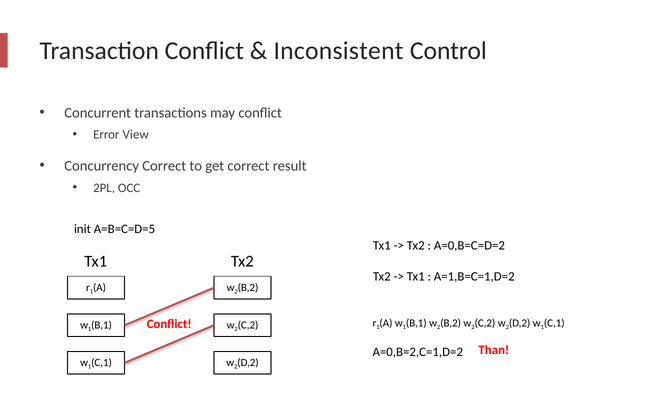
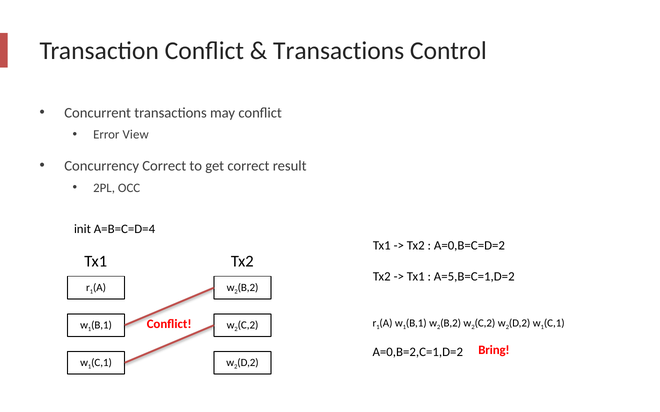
Inconsistent at (338, 51): Inconsistent -> Transactions
A=B=C=D=5: A=B=C=D=5 -> A=B=C=D=4
A=1,B=C=1,D=2: A=1,B=C=1,D=2 -> A=5,B=C=1,D=2
Than: Than -> Bring
